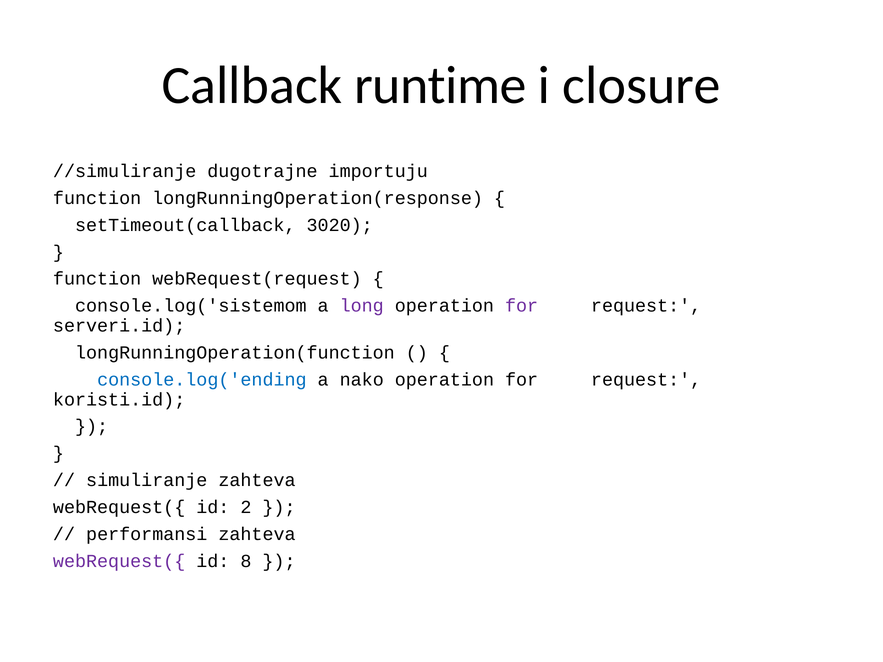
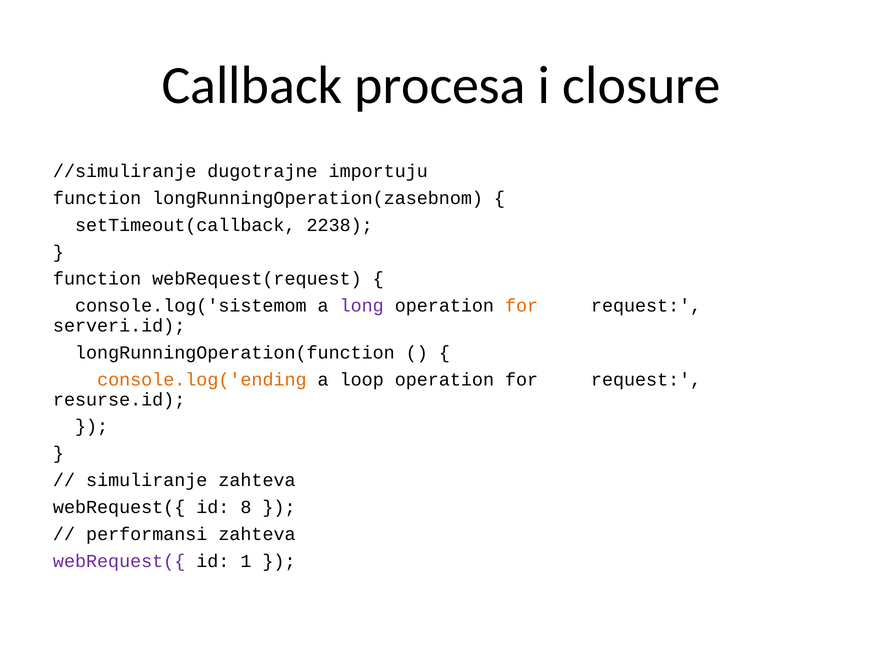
runtime: runtime -> procesa
longRunningOperation(response: longRunningOperation(response -> longRunningOperation(zasebnom
3020: 3020 -> 2238
for at (522, 306) colour: purple -> orange
console.log('ending colour: blue -> orange
nako: nako -> loop
koristi.id: koristi.id -> resurse.id
2: 2 -> 8
8: 8 -> 1
